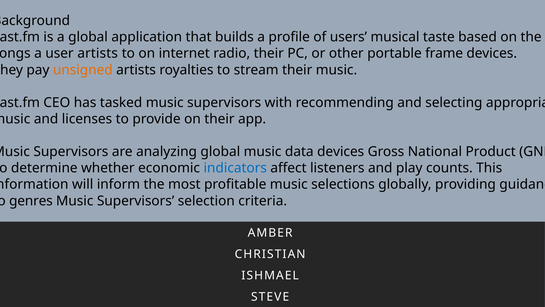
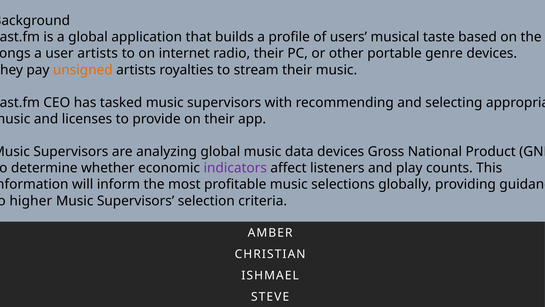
frame: frame -> genre
indicators colour: blue -> purple
genres: genres -> higher
